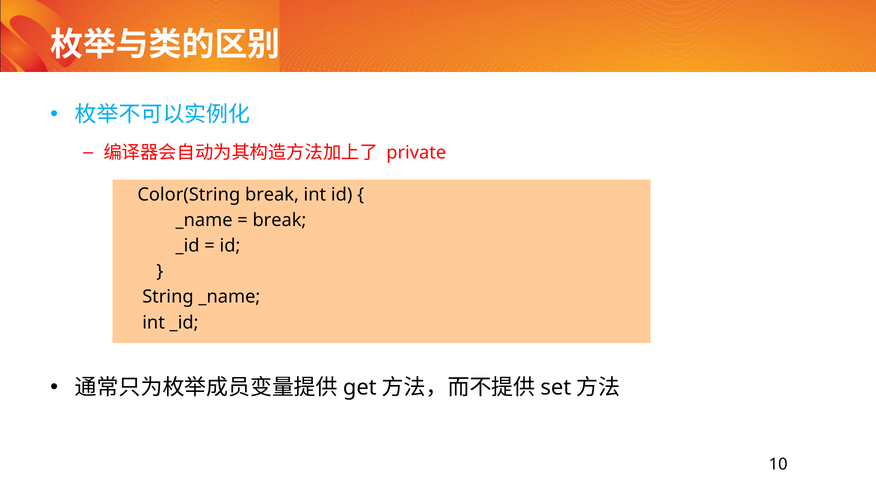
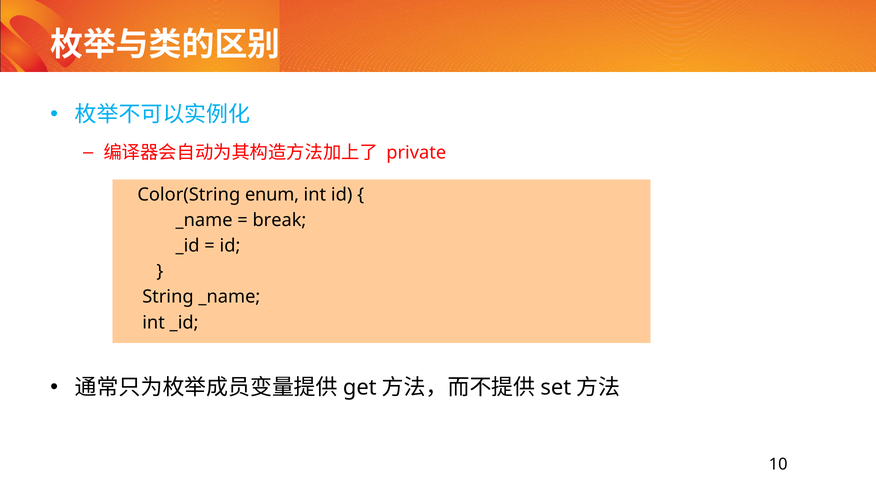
Color(String break: break -> enum
